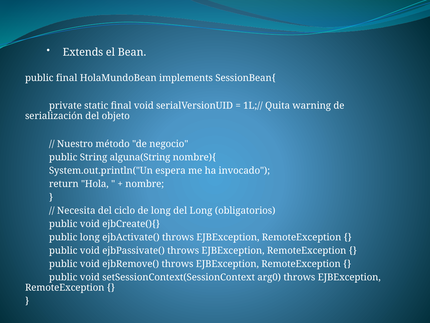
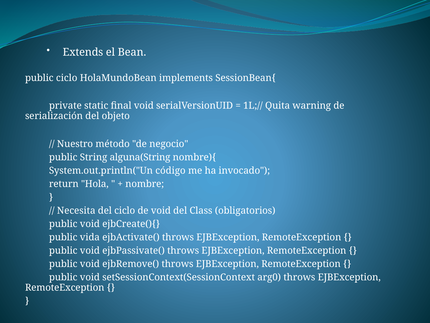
public final: final -> ciclo
espera: espera -> código
de long: long -> void
del Long: Long -> Class
public long: long -> vida
